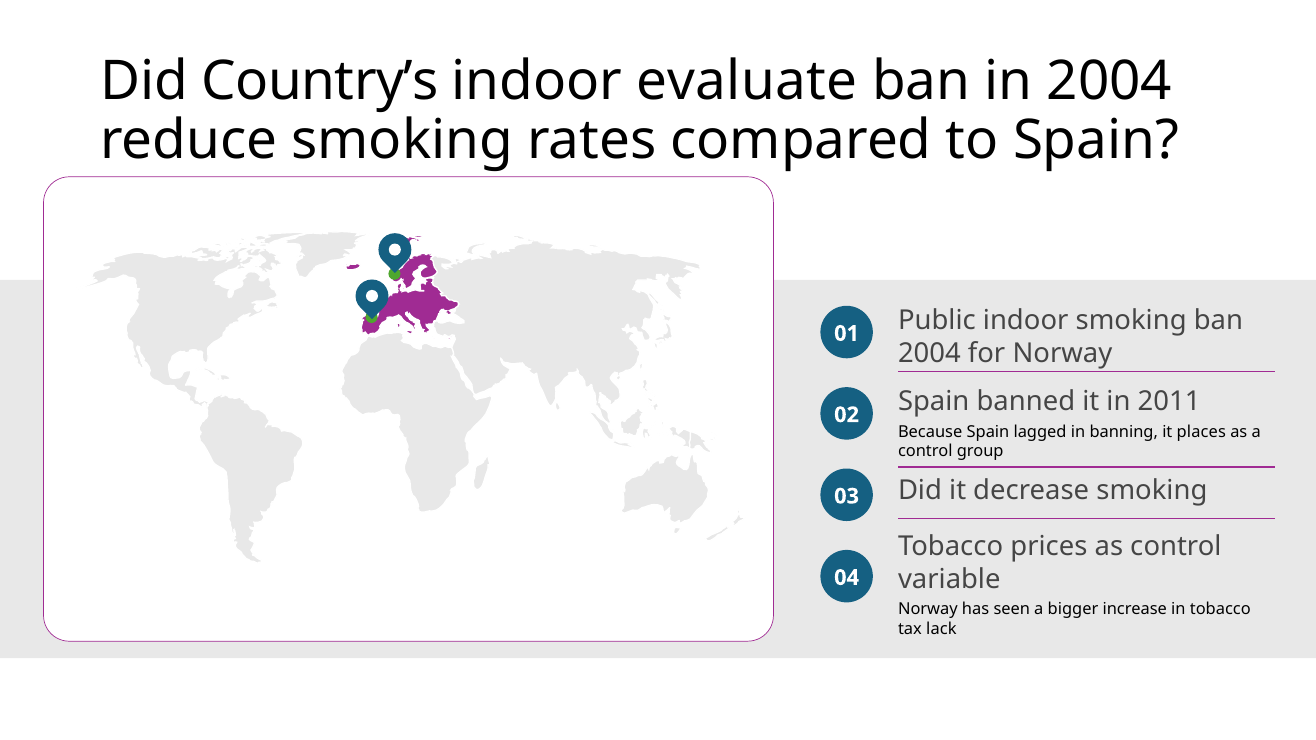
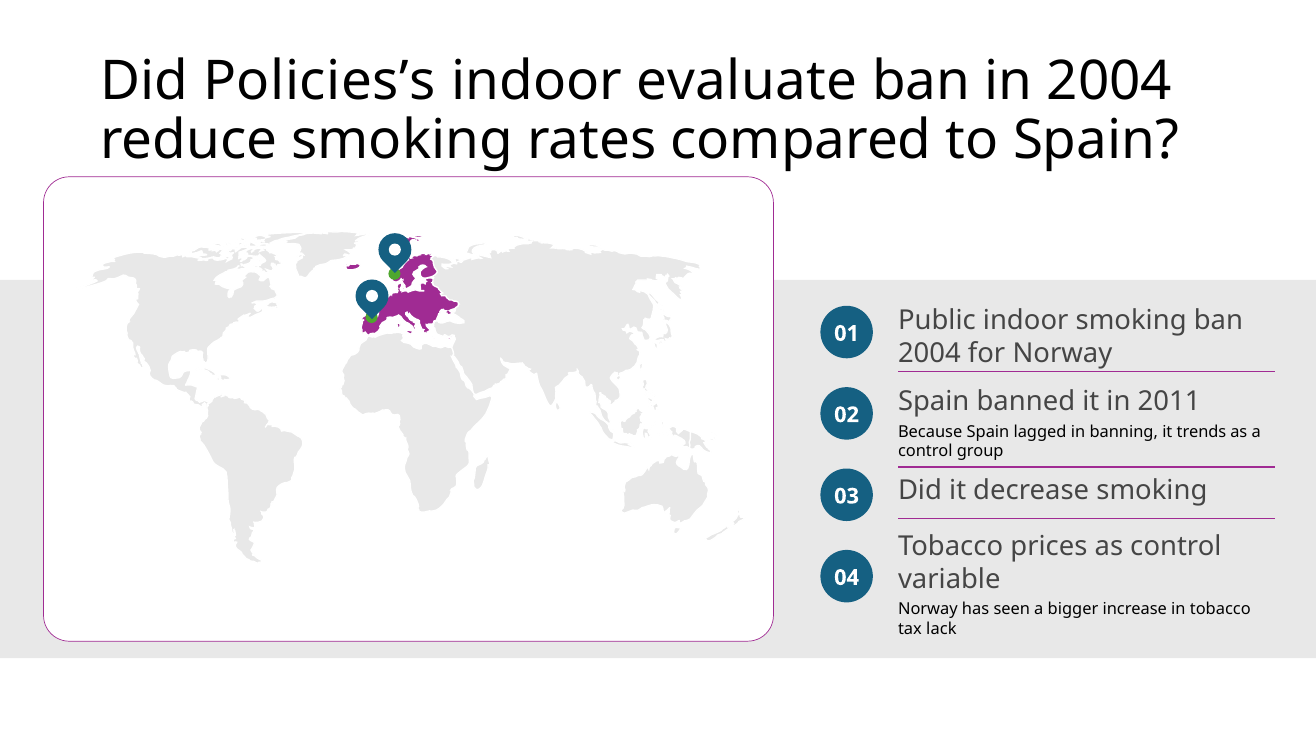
Country’s: Country’s -> Policies’s
places: places -> trends
